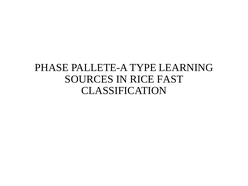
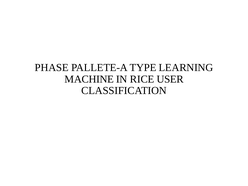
SOURCES: SOURCES -> MACHINE
FAST: FAST -> USER
